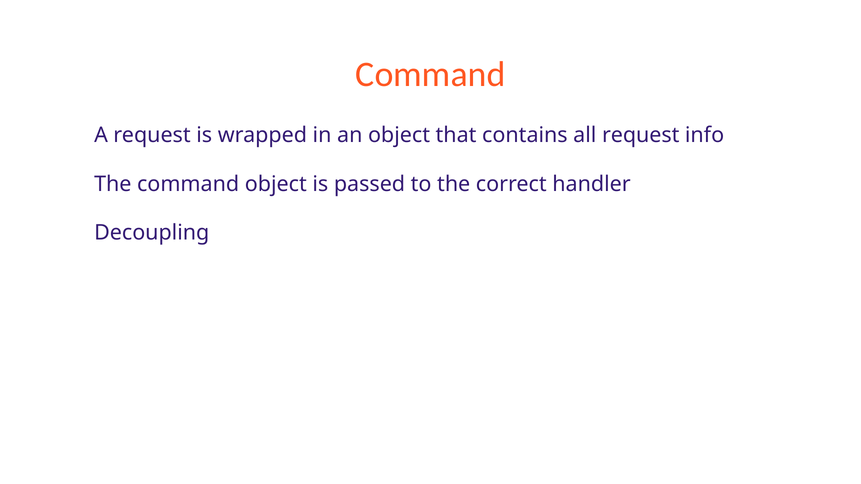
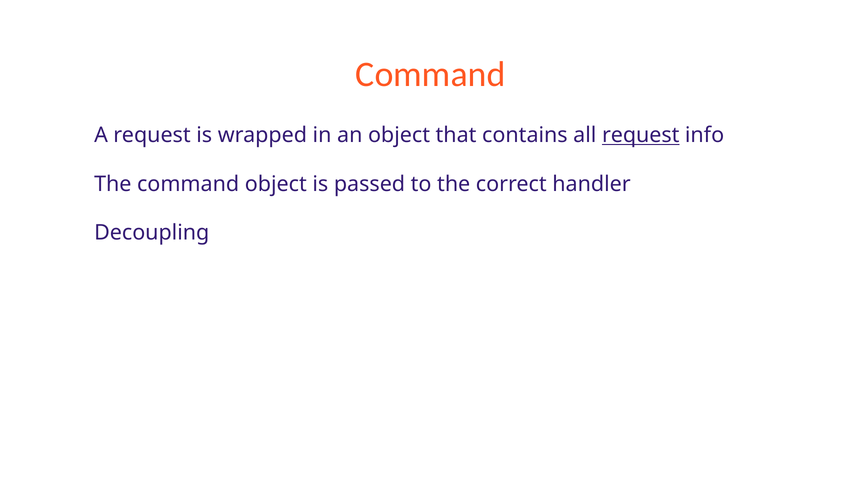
request at (641, 135) underline: none -> present
